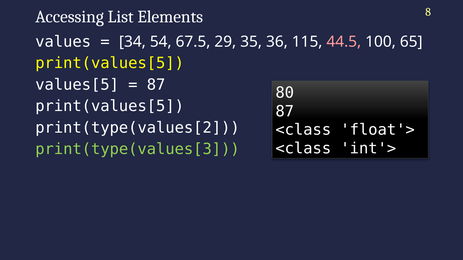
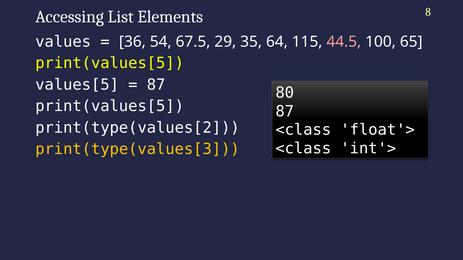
34: 34 -> 36
36: 36 -> 64
print(type(values[3 colour: light green -> yellow
